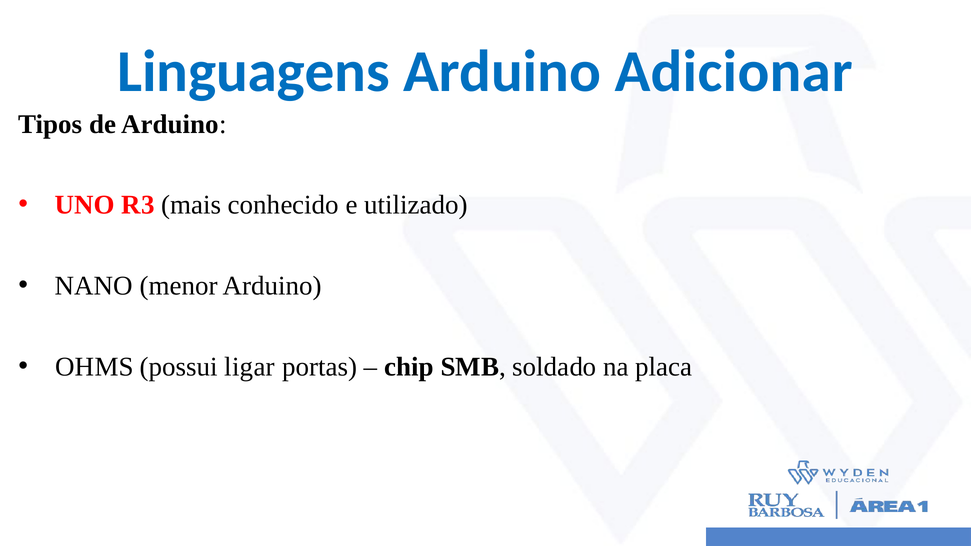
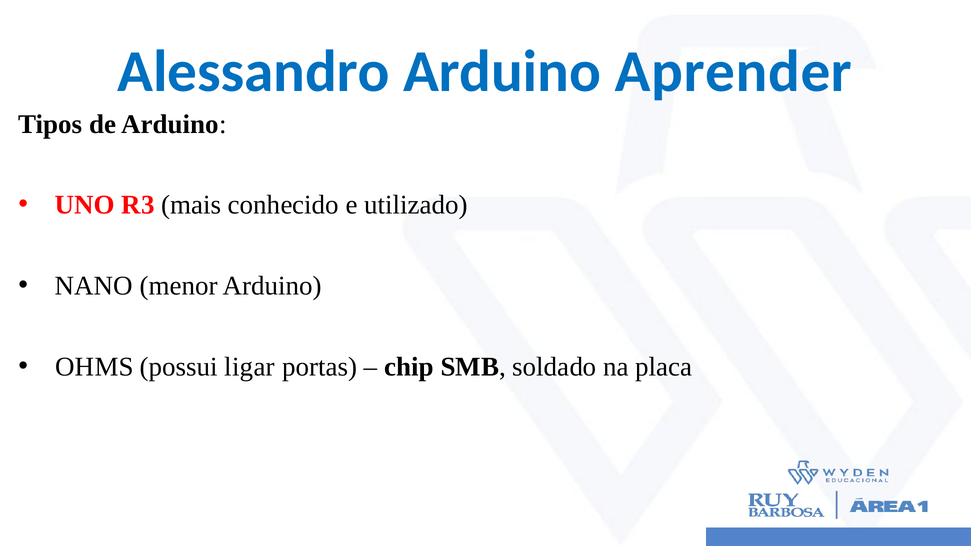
Linguagens: Linguagens -> Alessandro
Adicionar: Adicionar -> Aprender
